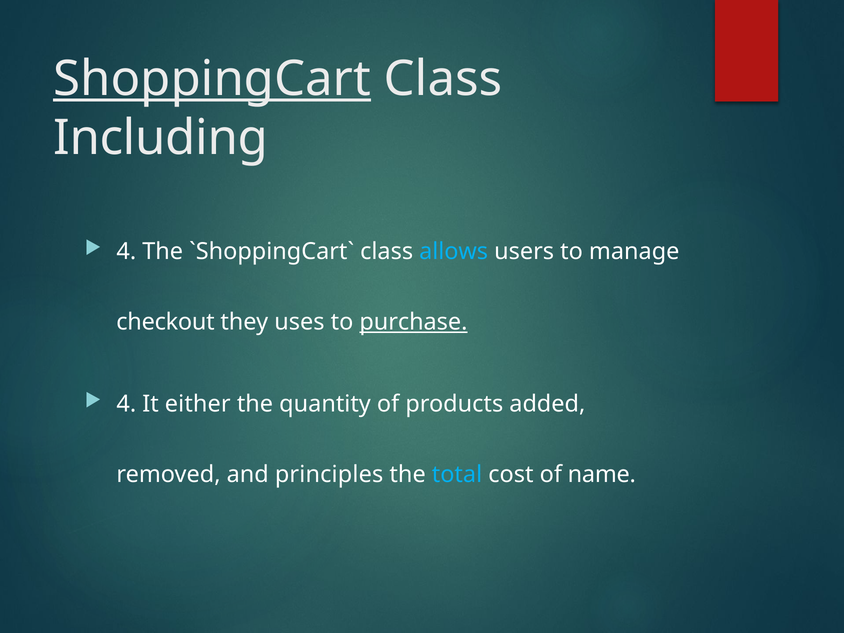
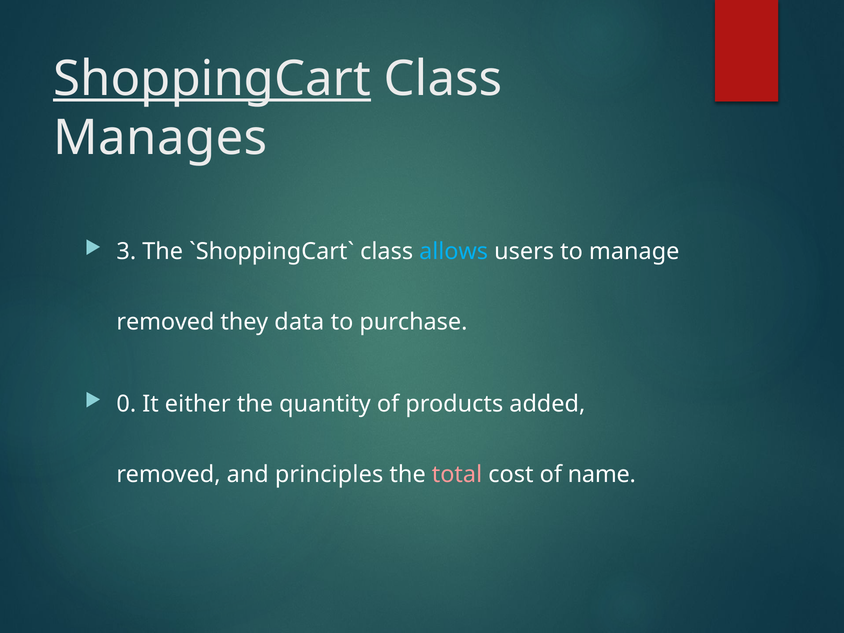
Including: Including -> Manages
4 at (126, 252): 4 -> 3
checkout at (165, 322): checkout -> removed
uses: uses -> data
purchase underline: present -> none
4 at (126, 404): 4 -> 0
total colour: light blue -> pink
